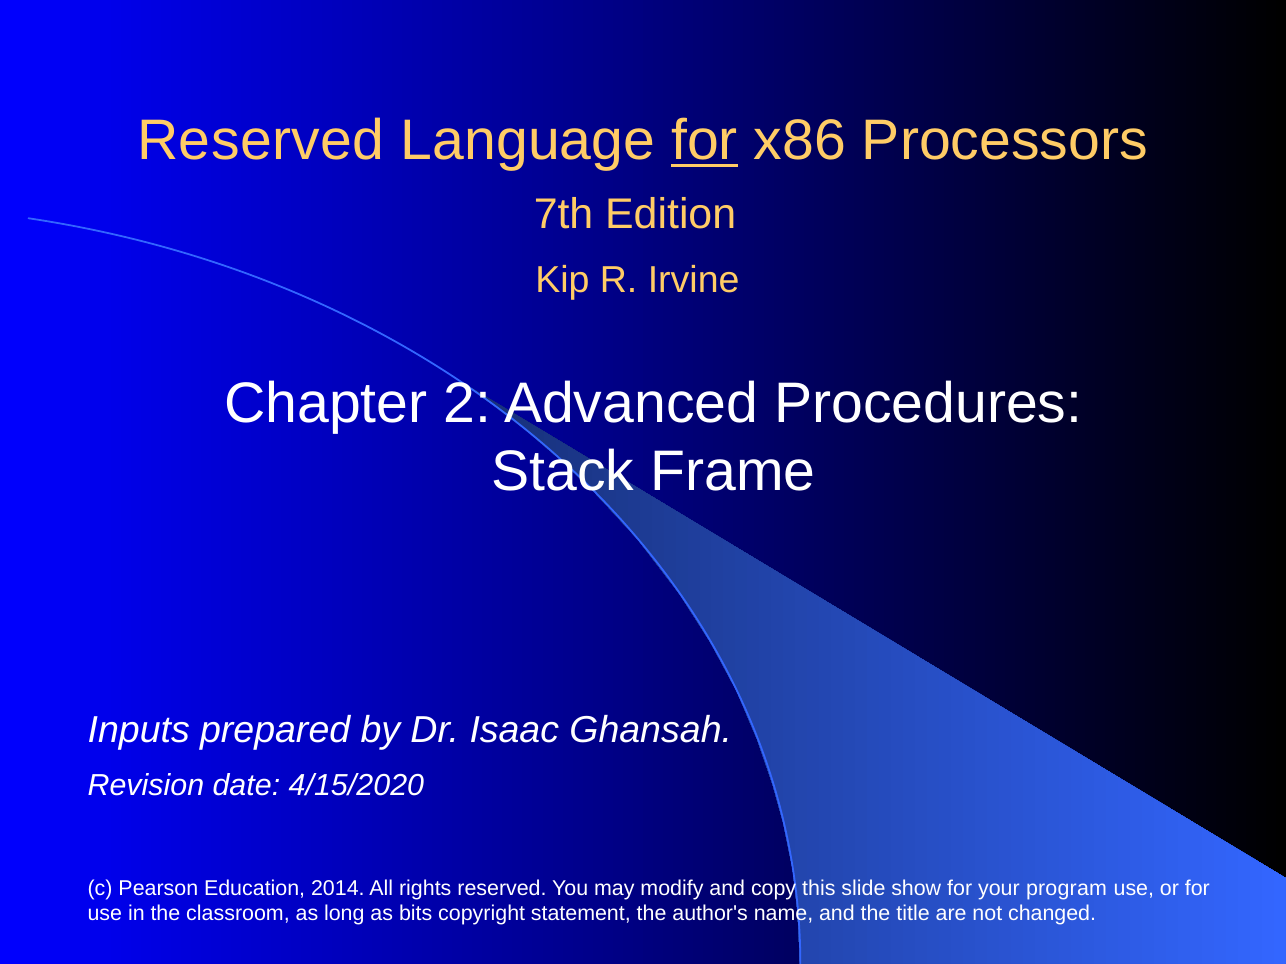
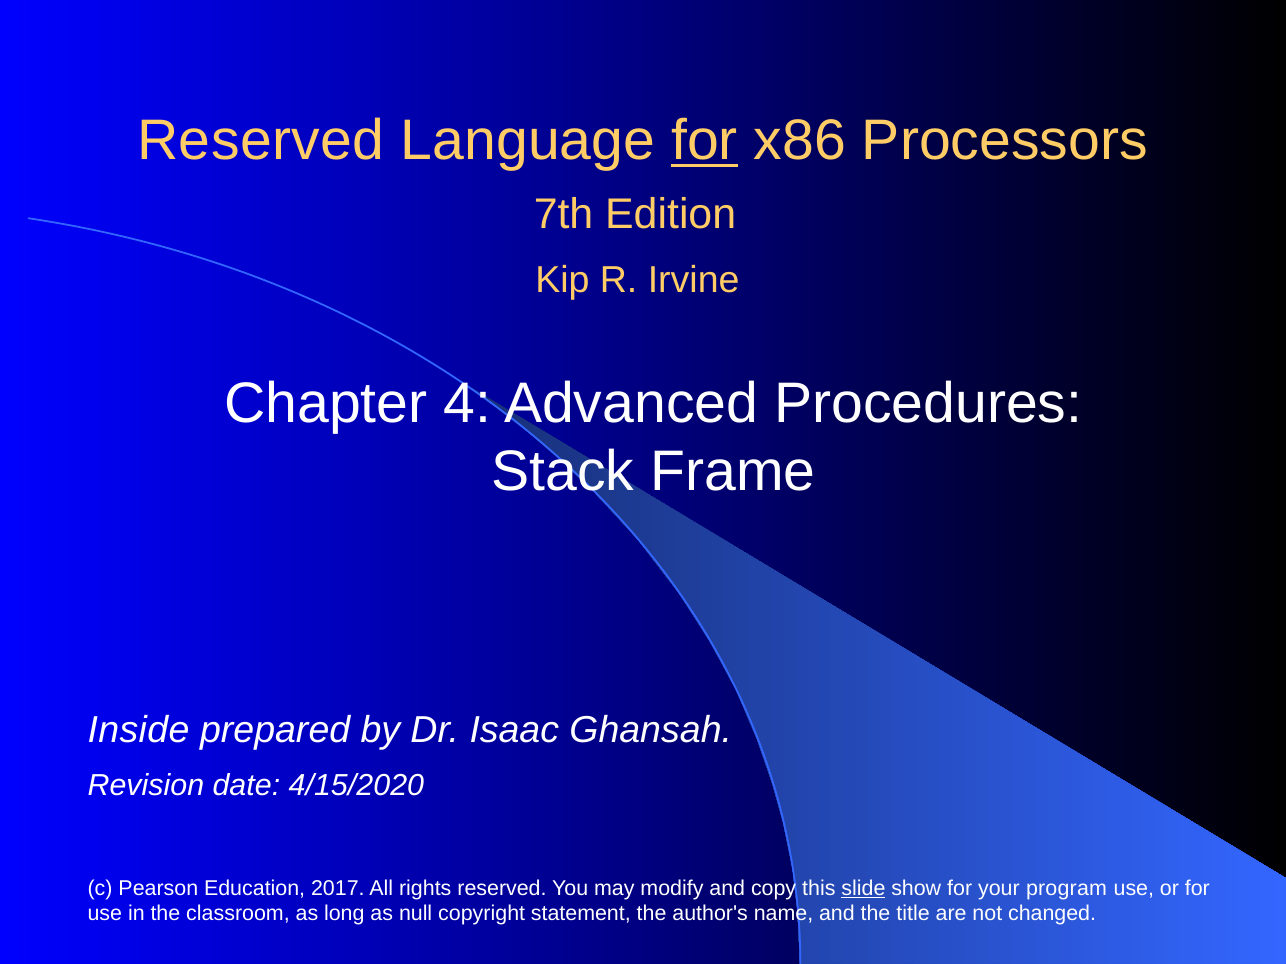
2: 2 -> 4
Inputs: Inputs -> Inside
2014: 2014 -> 2017
slide underline: none -> present
bits: bits -> null
